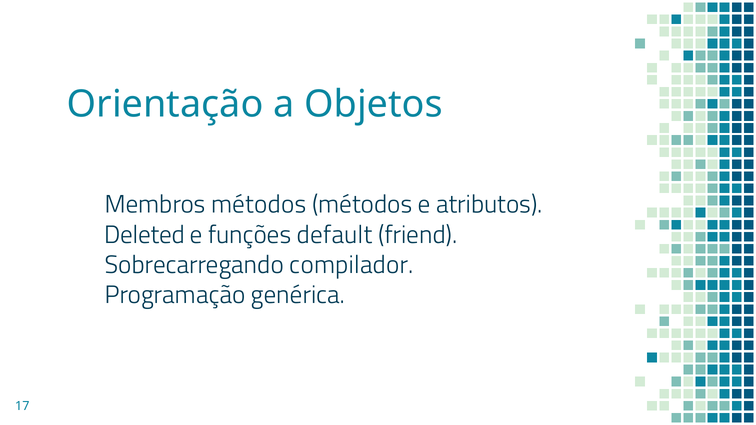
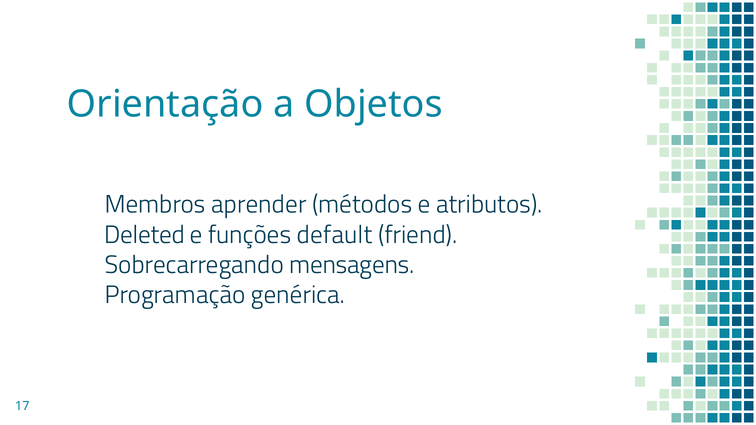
Membros métodos: métodos -> aprender
compilador: compilador -> mensagens
